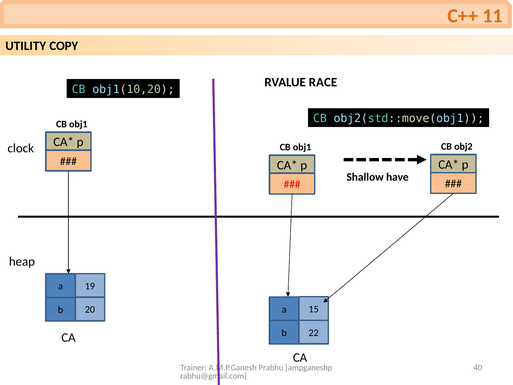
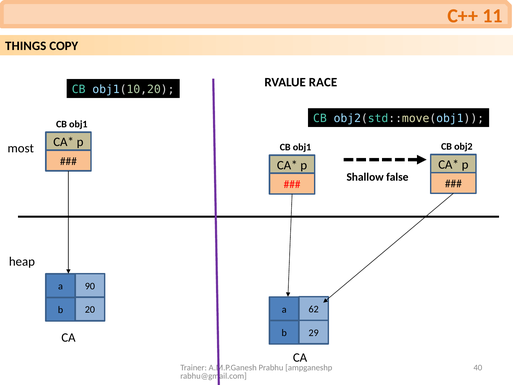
UTILITY: UTILITY -> THINGS
clock: clock -> most
have: have -> false
19: 19 -> 90
15: 15 -> 62
22: 22 -> 29
